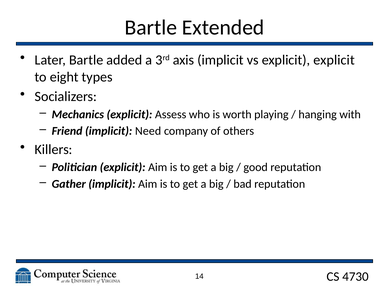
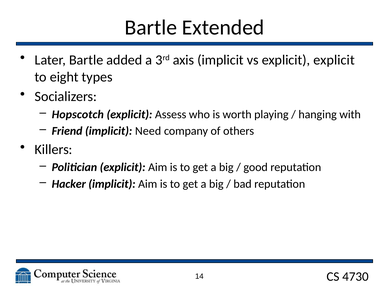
Mechanics: Mechanics -> Hopscotch
Gather: Gather -> Hacker
